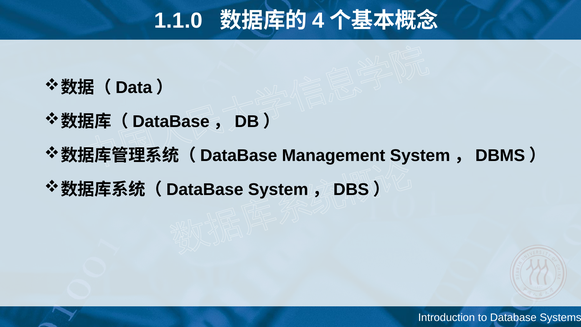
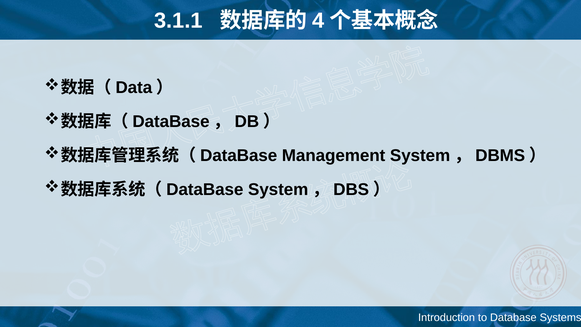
1.1.0: 1.1.0 -> 3.1.1
